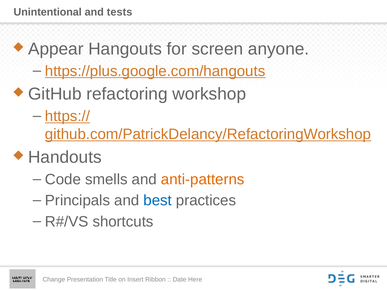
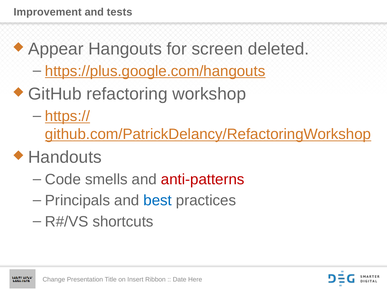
Unintentional: Unintentional -> Improvement
anyone: anyone -> deleted
anti-patterns colour: orange -> red
